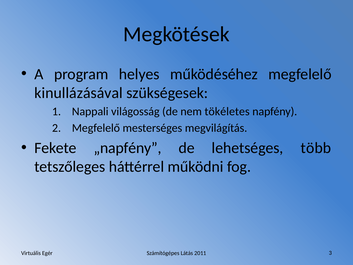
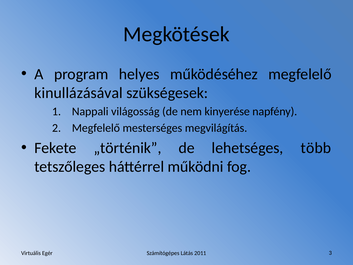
tökéletes: tökéletes -> kinyerése
„napfény: „napfény -> „történik
